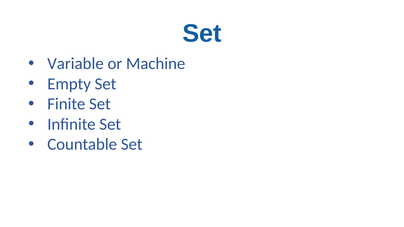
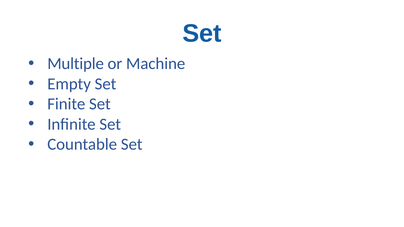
Variable: Variable -> Multiple
